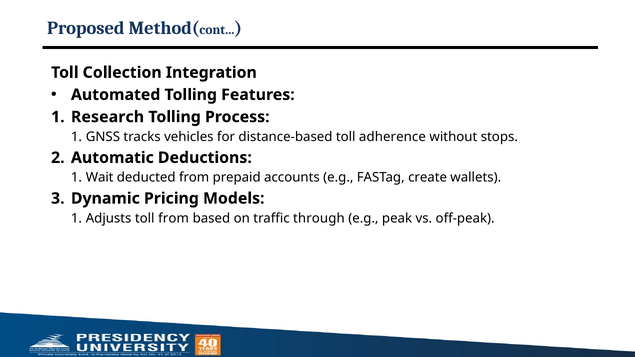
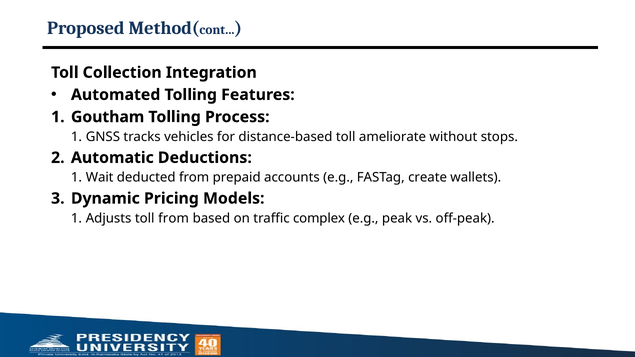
Research: Research -> Goutham
adherence: adherence -> ameliorate
through: through -> complex
